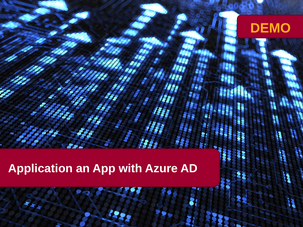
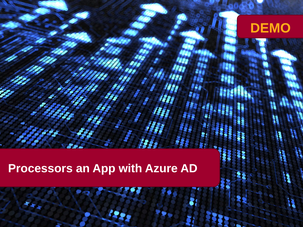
Application: Application -> Processors
